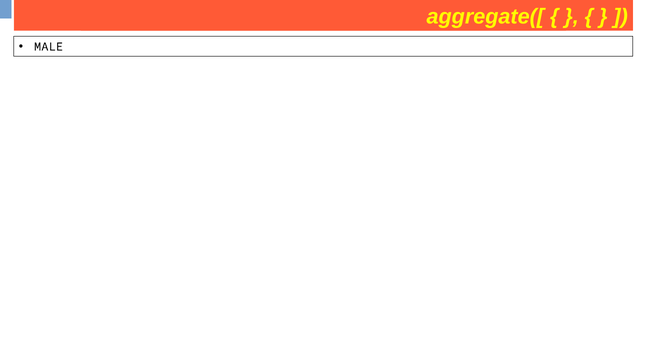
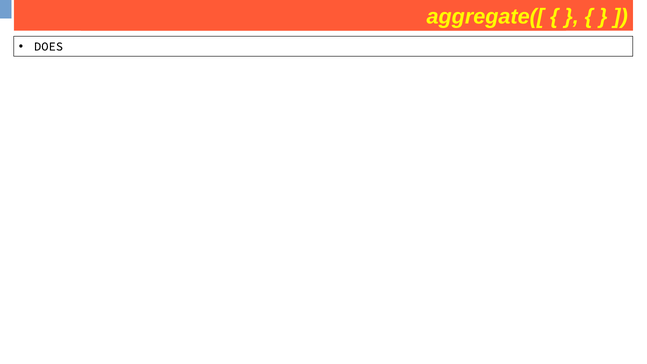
MALE: MALE -> DOES
